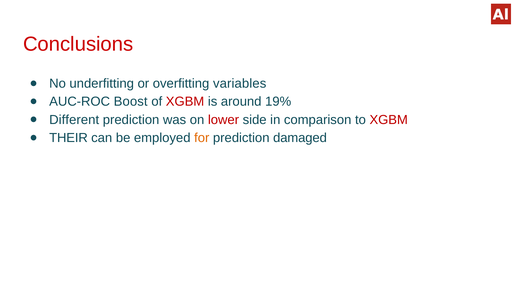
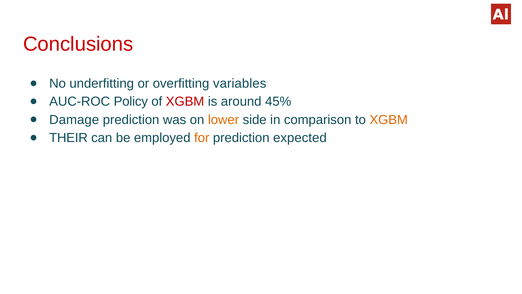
Boost: Boost -> Policy
19%: 19% -> 45%
Different: Different -> Damage
lower colour: red -> orange
XGBM at (389, 120) colour: red -> orange
damaged: damaged -> expected
